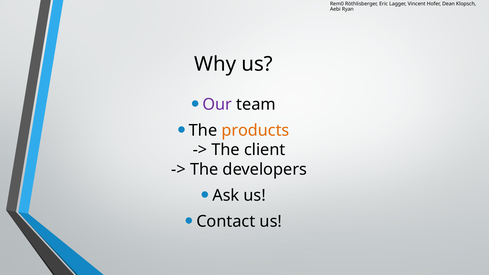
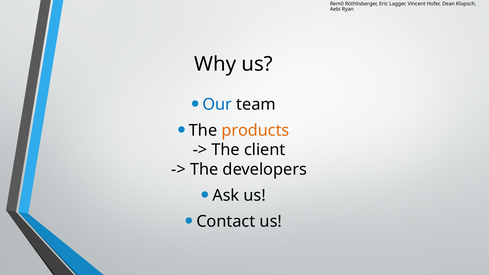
Our colour: purple -> blue
